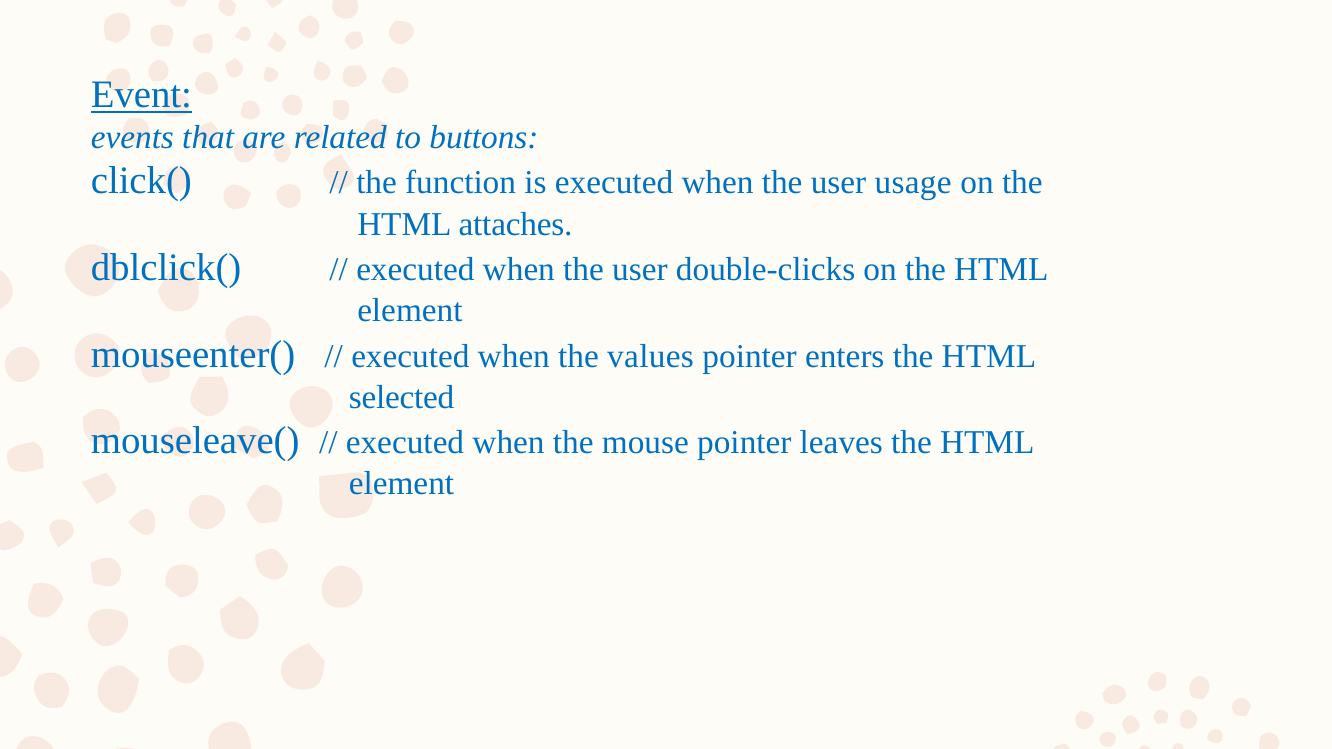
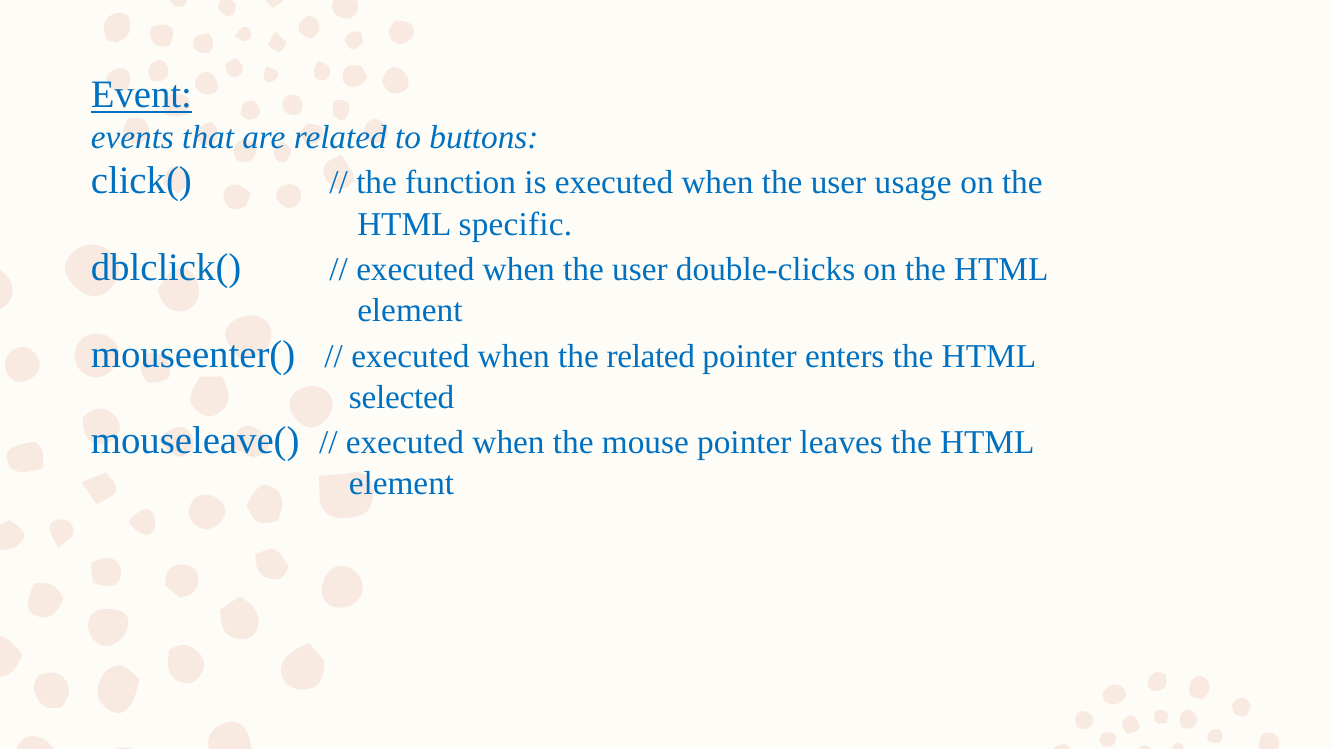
attaches: attaches -> specific
the values: values -> related
